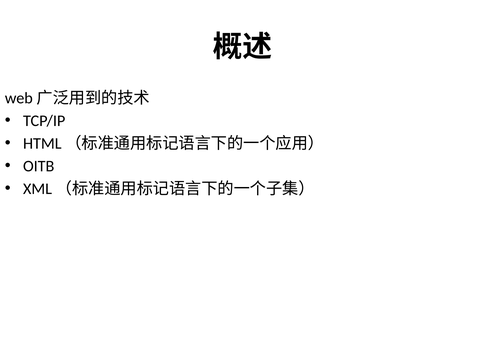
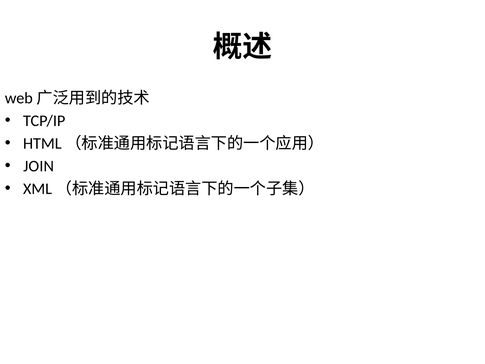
OITB: OITB -> JOIN
